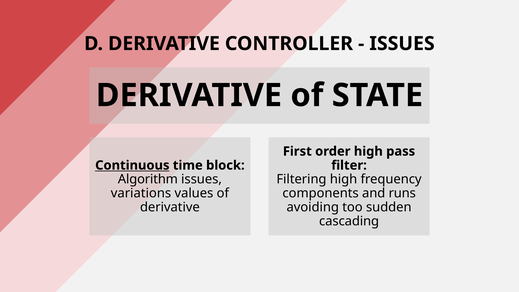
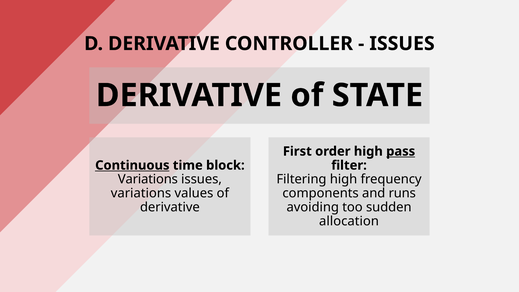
pass underline: none -> present
Algorithm at (148, 179): Algorithm -> Variations
cascading: cascading -> allocation
